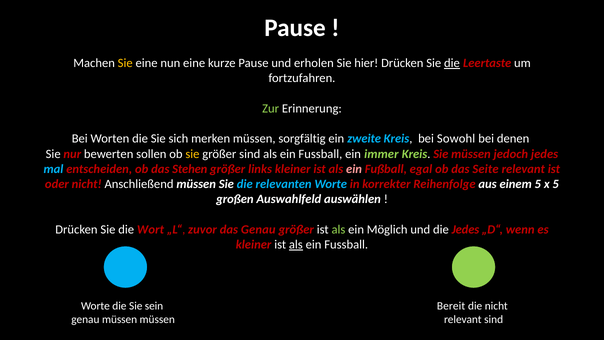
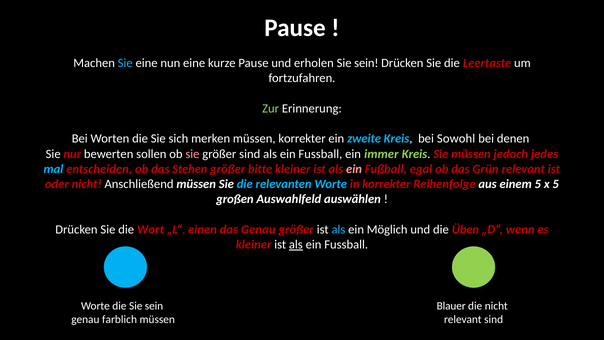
Sie at (125, 63) colour: yellow -> light blue
erholen Sie hier: hier -> sein
die at (452, 63) underline: present -> none
müssen sorgfältig: sorgfältig -> korrekter
sie at (192, 154) colour: yellow -> pink
links: links -> bitte
Seite: Seite -> Grün
zuvor: zuvor -> einen
als at (338, 229) colour: light green -> light blue
die Jedes: Jedes -> Üben
Bereit: Bereit -> Blauer
genau müssen: müssen -> farblich
